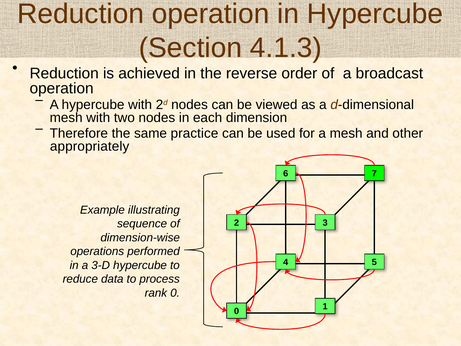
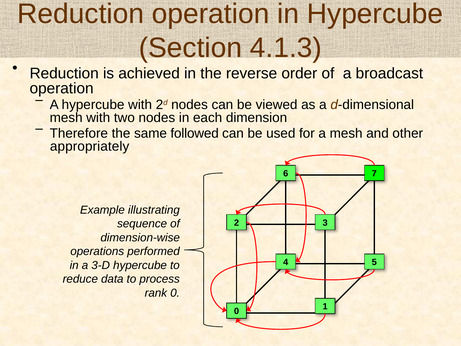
practice: practice -> followed
